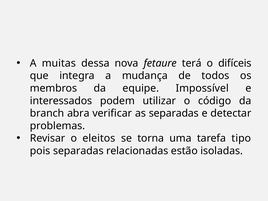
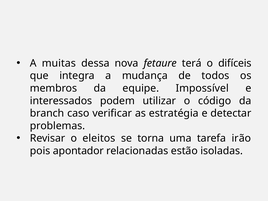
abra: abra -> caso
as separadas: separadas -> estratégia
tipo: tipo -> irão
pois separadas: separadas -> apontador
